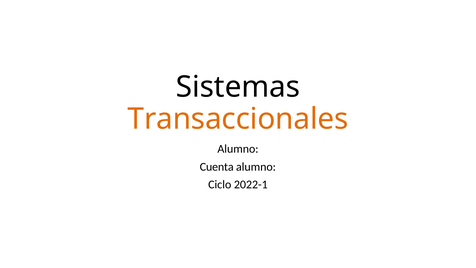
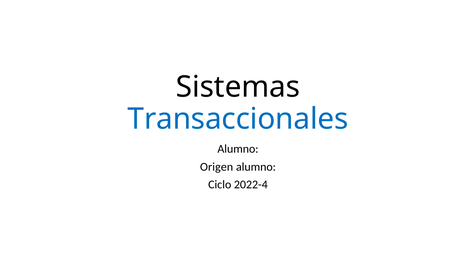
Transaccionales colour: orange -> blue
Cuenta: Cuenta -> Origen
2022-1: 2022-1 -> 2022-4
